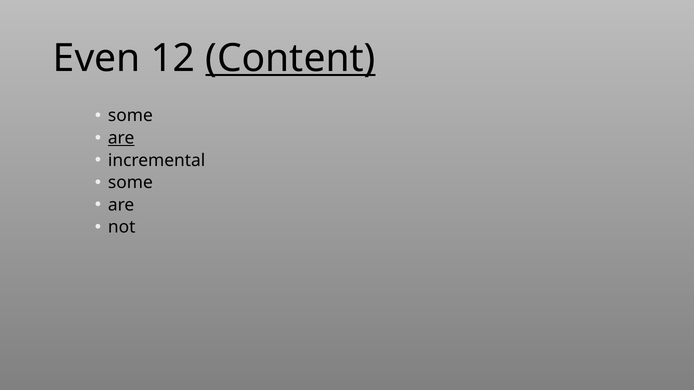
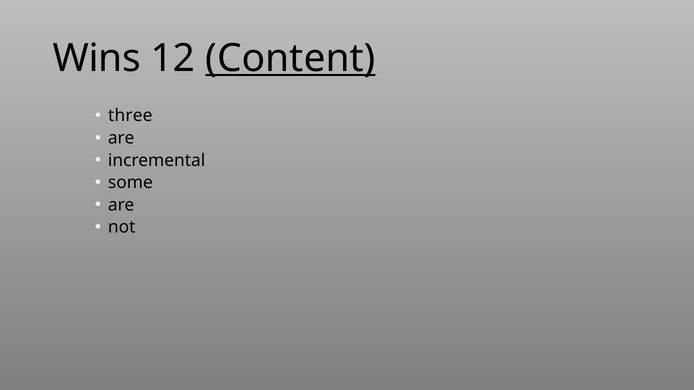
Even: Even -> Wins
some at (130, 116): some -> three
are at (121, 138) underline: present -> none
